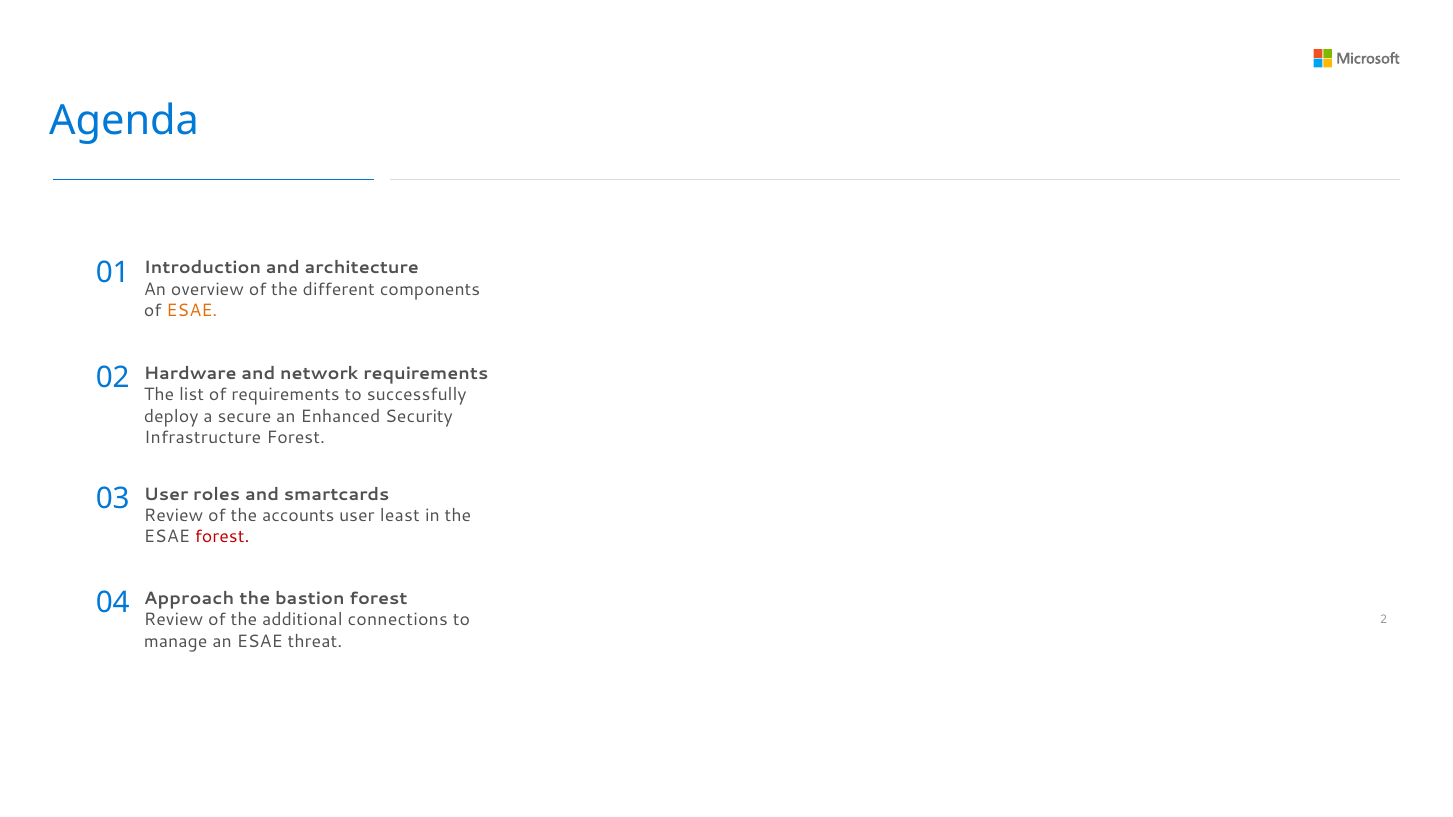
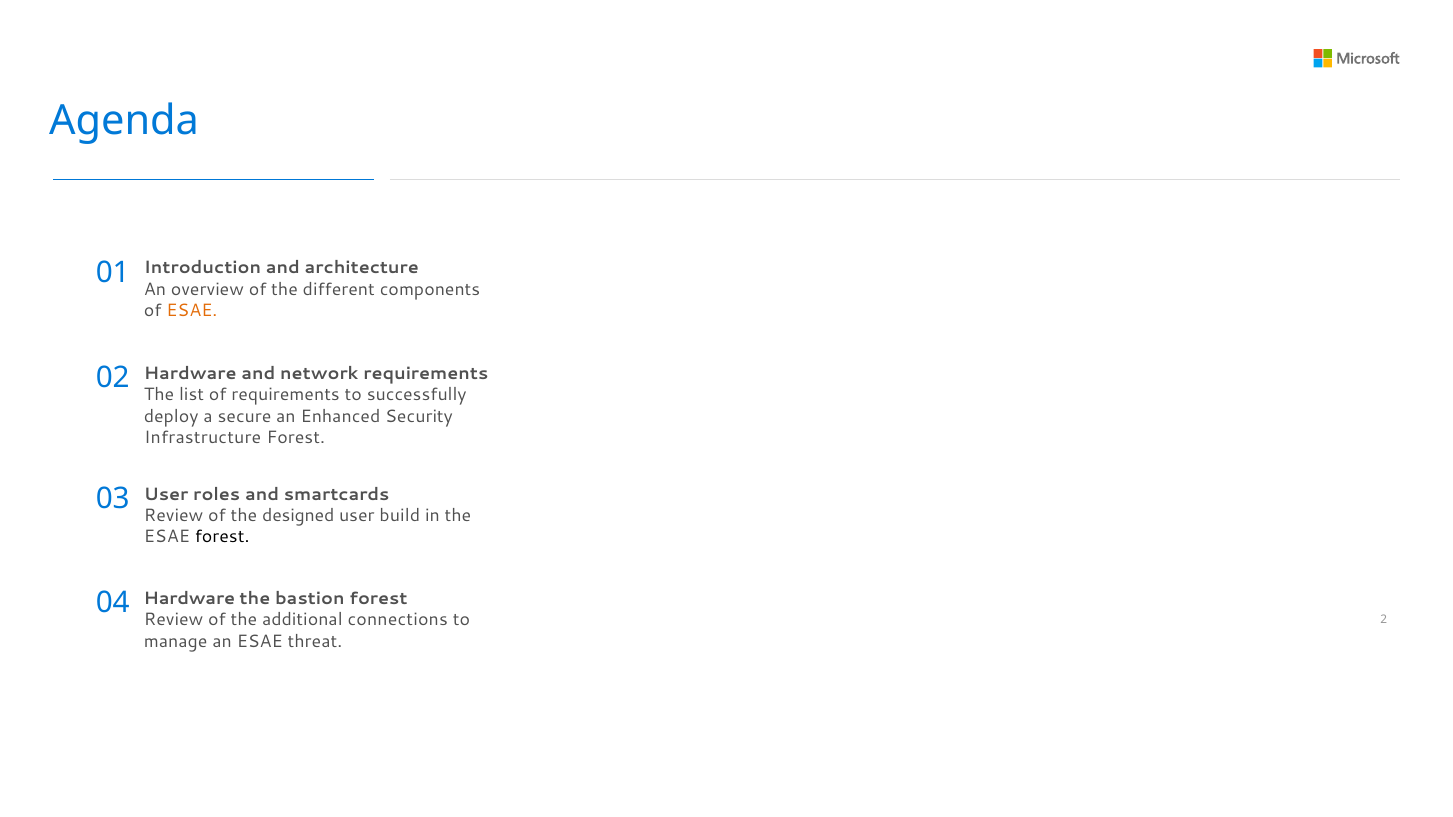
accounts: accounts -> designed
least: least -> build
forest at (222, 537) colour: red -> black
Approach at (189, 599): Approach -> Hardware
